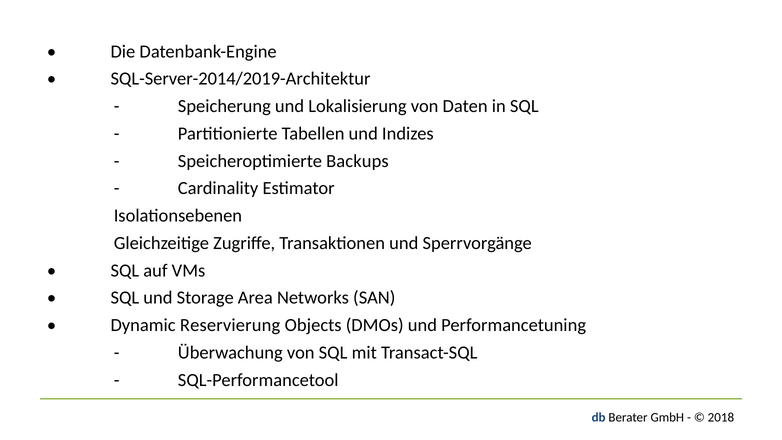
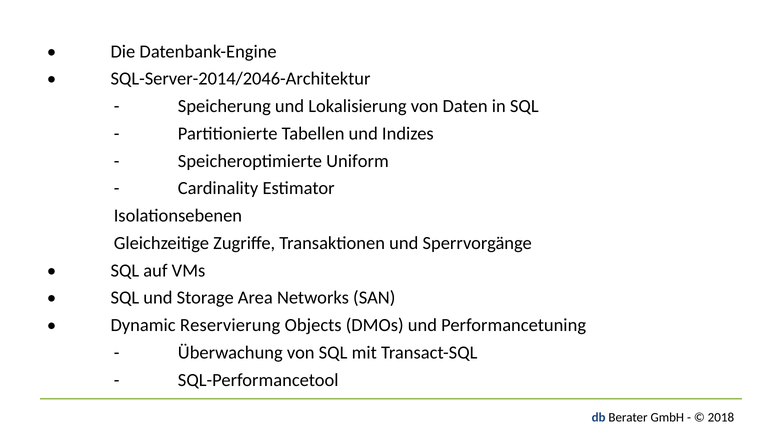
SQL-Server-2014/2019-Architektur: SQL-Server-2014/2019-Architektur -> SQL-Server-2014/2046-Architektur
Backups: Backups -> Uniform
